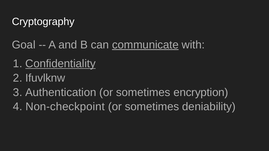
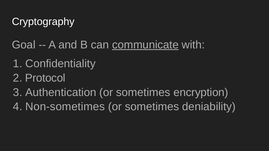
Confidentiality underline: present -> none
Ifuvlknw: Ifuvlknw -> Protocol
Non-checkpoint: Non-checkpoint -> Non-sometimes
